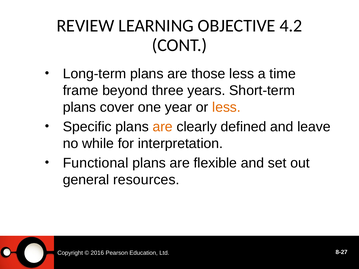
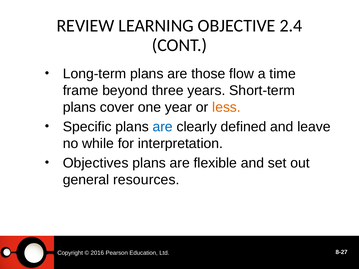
4.2: 4.2 -> 2.4
those less: less -> flow
are at (163, 127) colour: orange -> blue
Functional: Functional -> Objectives
